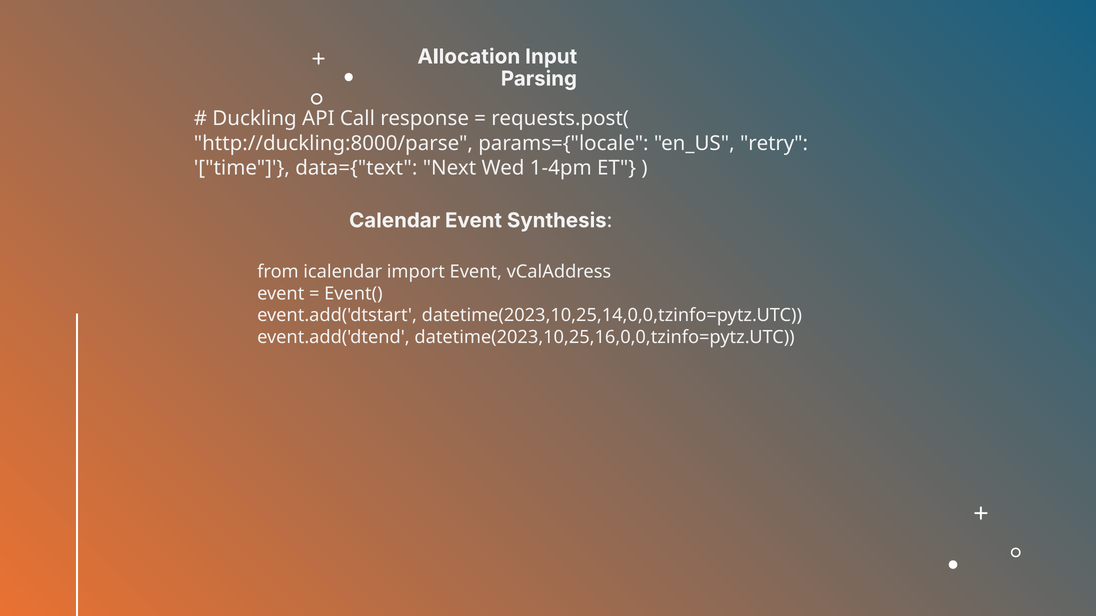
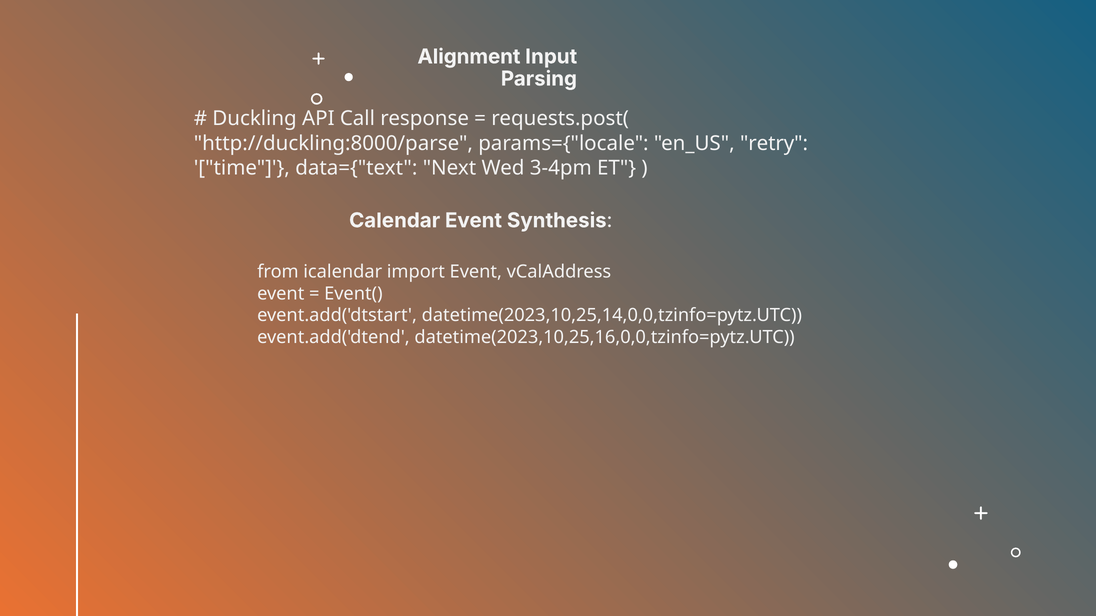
Allocation: Allocation -> Alignment
1-4pm: 1-4pm -> 3-4pm
